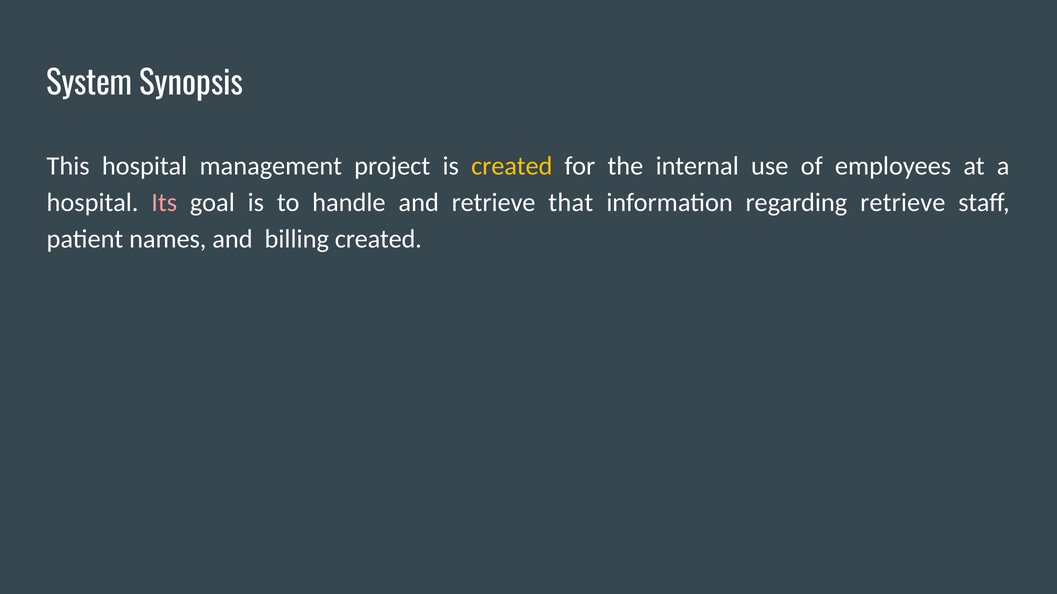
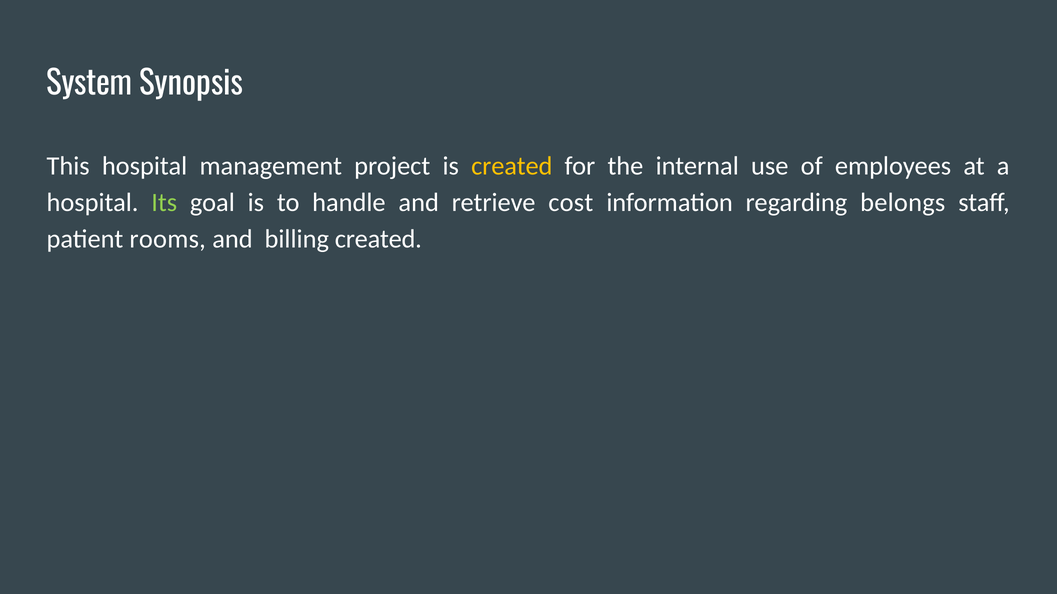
Its colour: pink -> light green
that: that -> cost
regarding retrieve: retrieve -> belongs
names: names -> rooms
